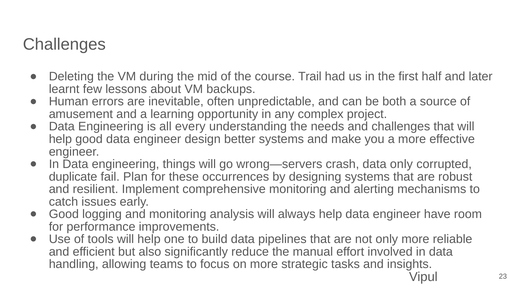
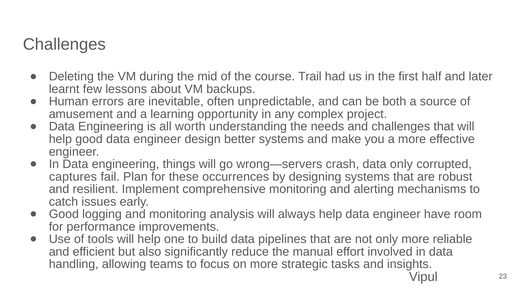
every: every -> worth
duplicate: duplicate -> captures
